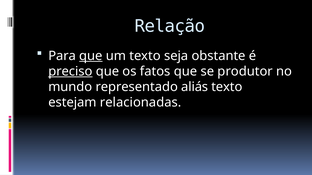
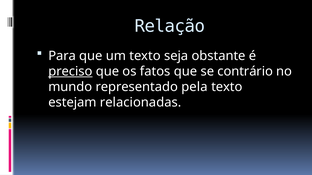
que at (91, 56) underline: present -> none
produtor: produtor -> contrário
aliás: aliás -> pela
